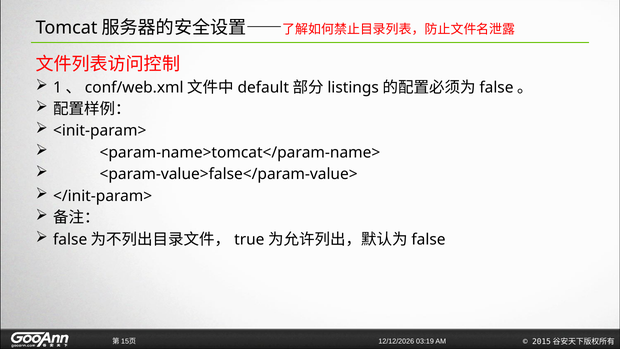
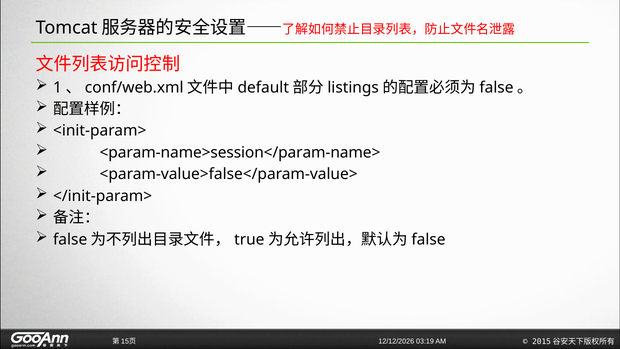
<param-name>tomcat</param-name>: <param-name>tomcat</param-name> -> <param-name>session</param-name>
